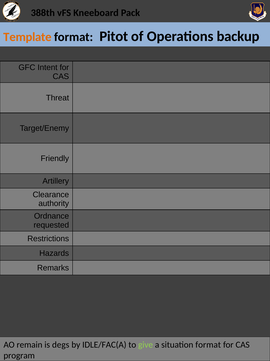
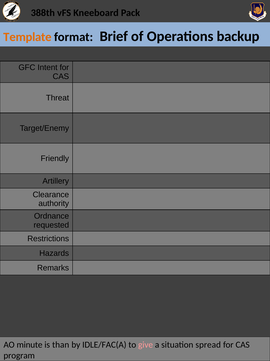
Pitot: Pitot -> Brief
remain: remain -> minute
degs: degs -> than
give colour: light green -> pink
situation format: format -> spread
